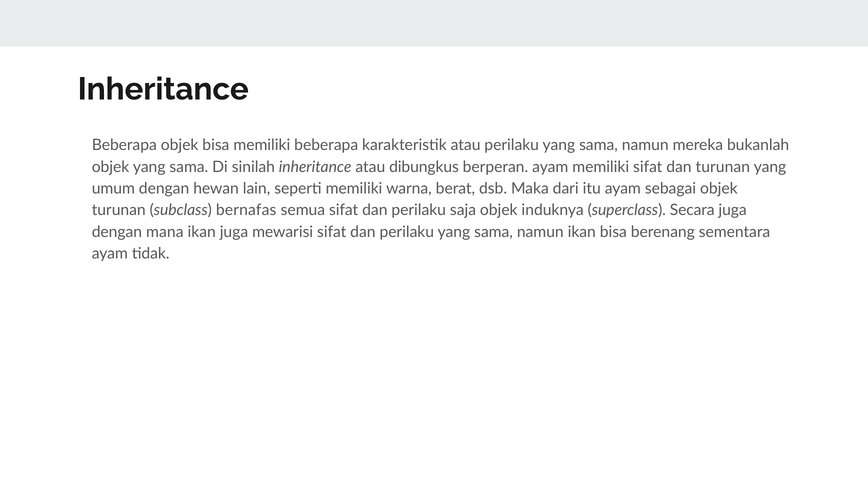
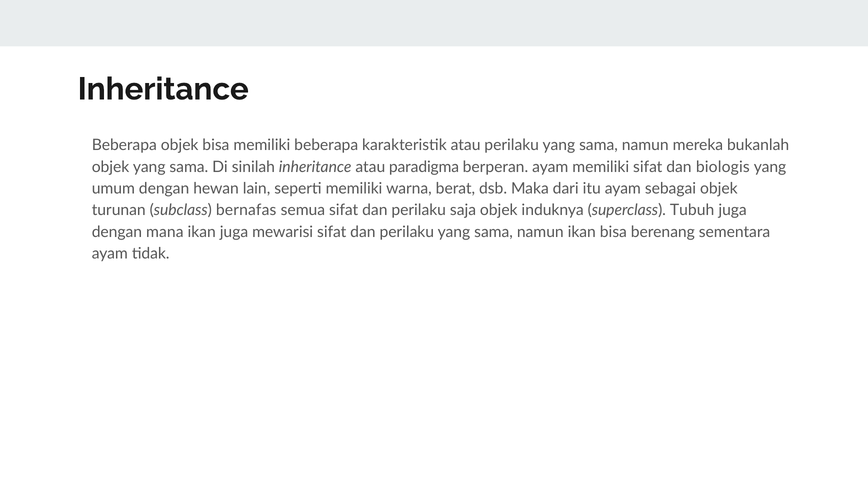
dibungkus: dibungkus -> paradigma
dan turunan: turunan -> biologis
Secara: Secara -> Tubuh
